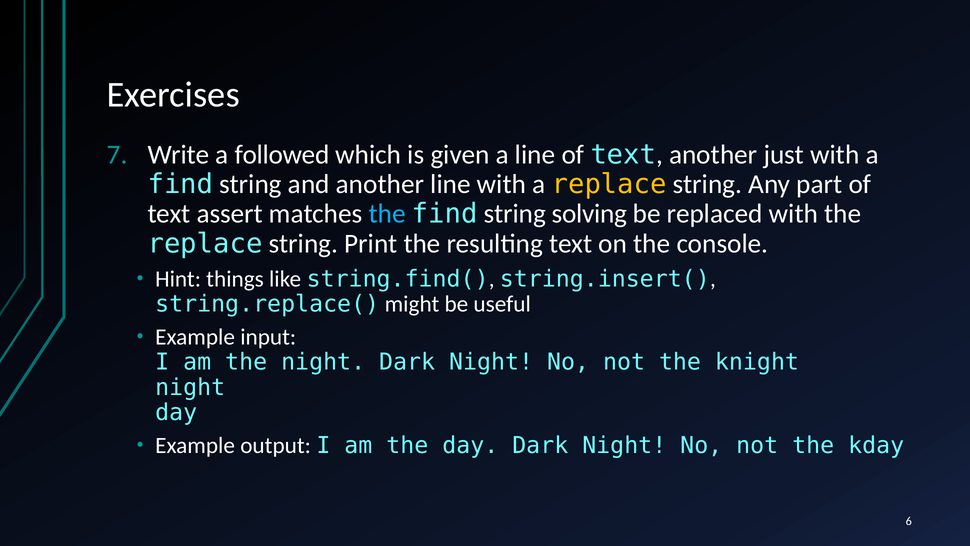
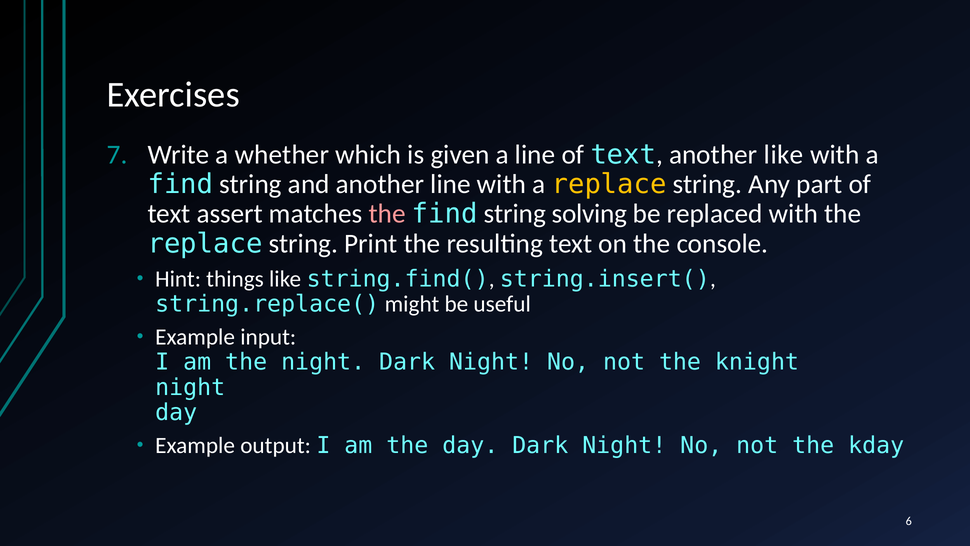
followed: followed -> whether
another just: just -> like
the at (387, 214) colour: light blue -> pink
